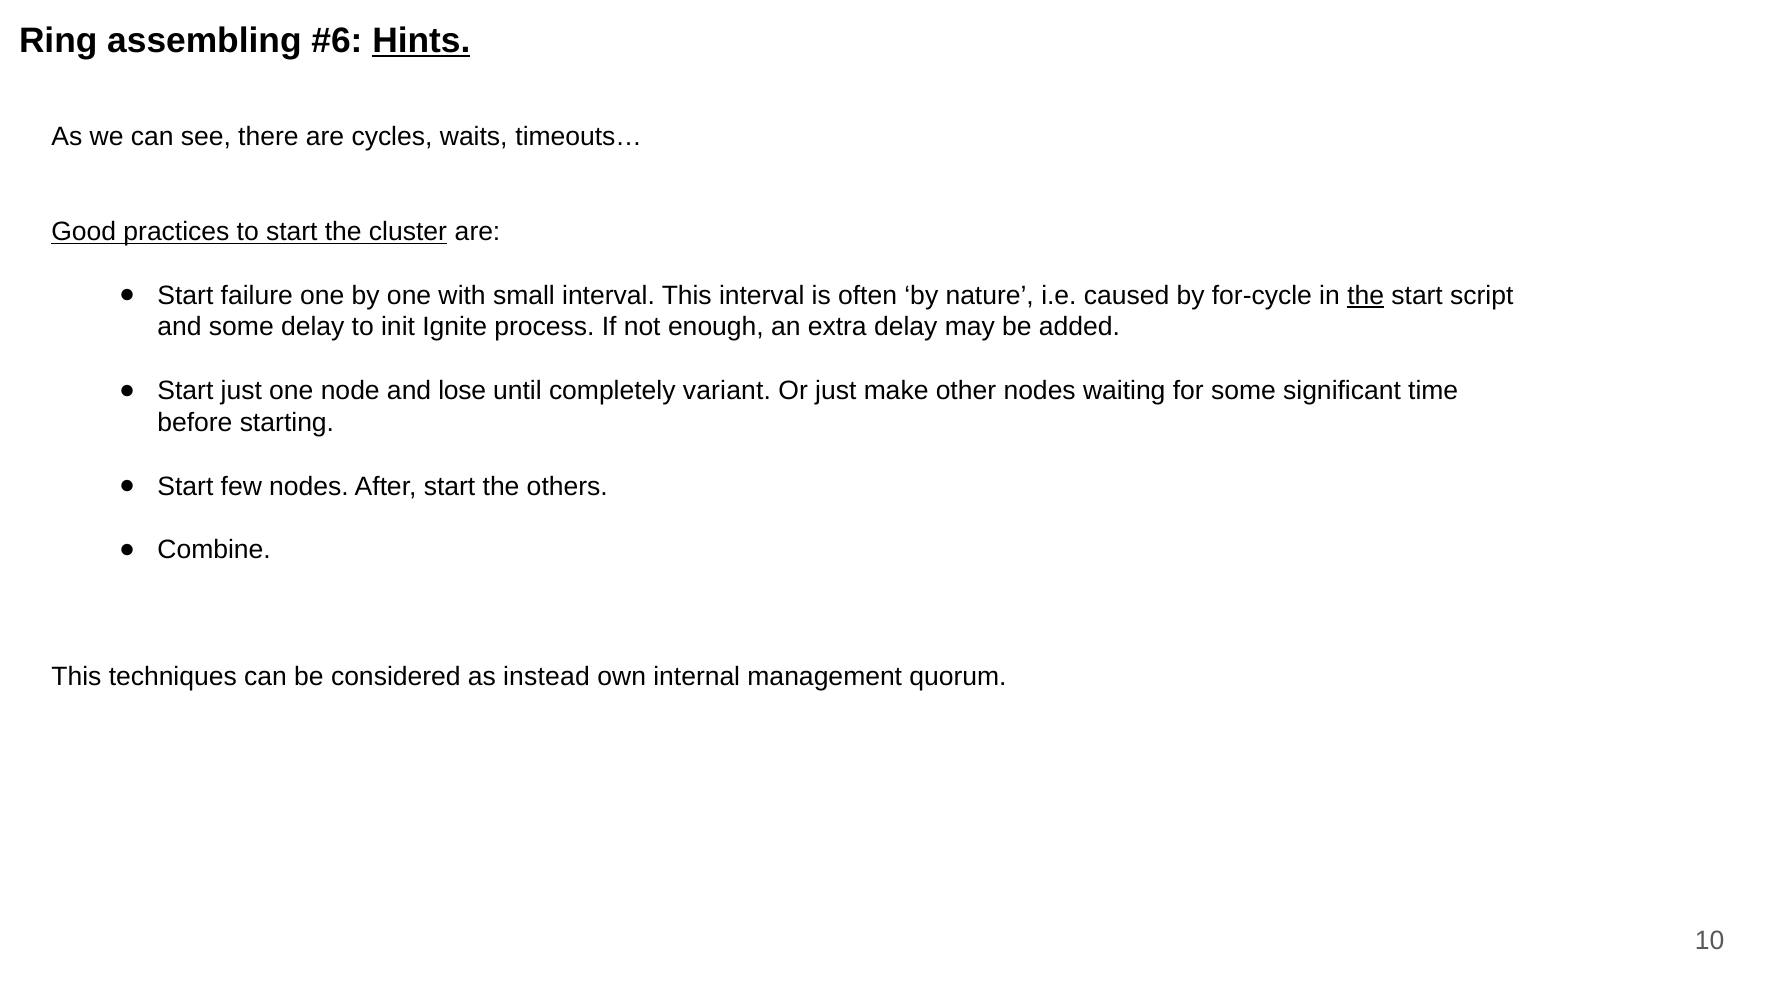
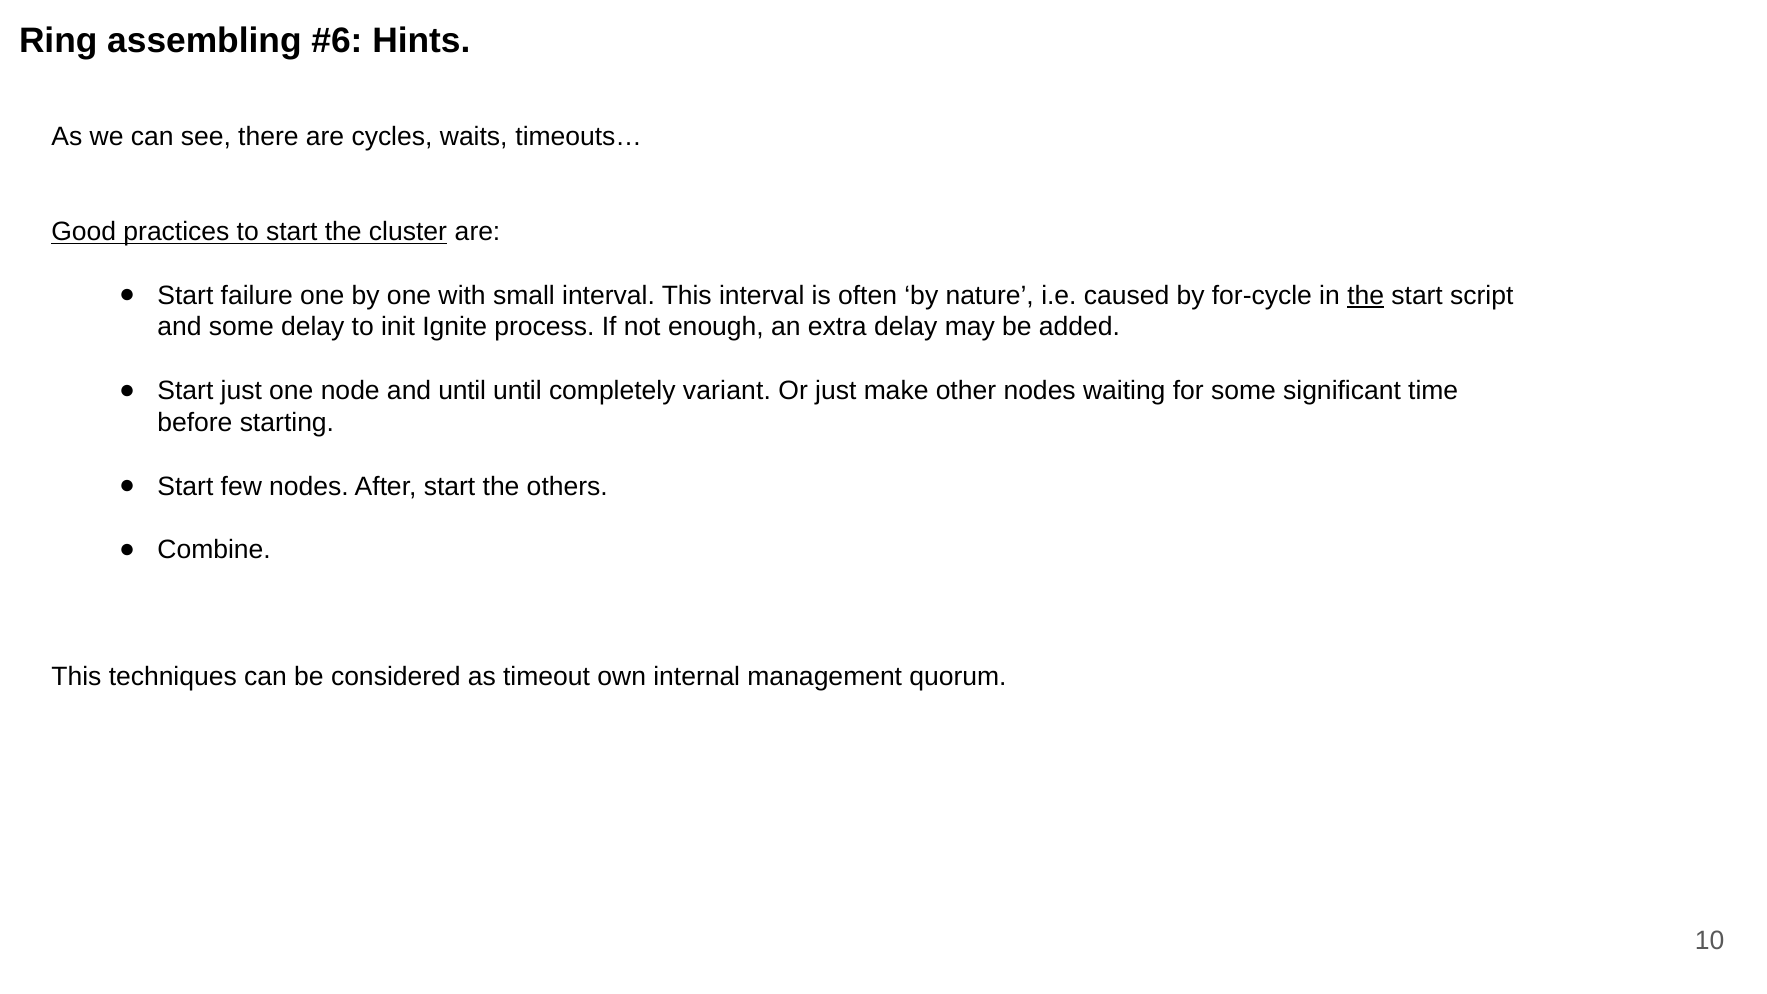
Hints underline: present -> none
and lose: lose -> until
instead: instead -> timeout
